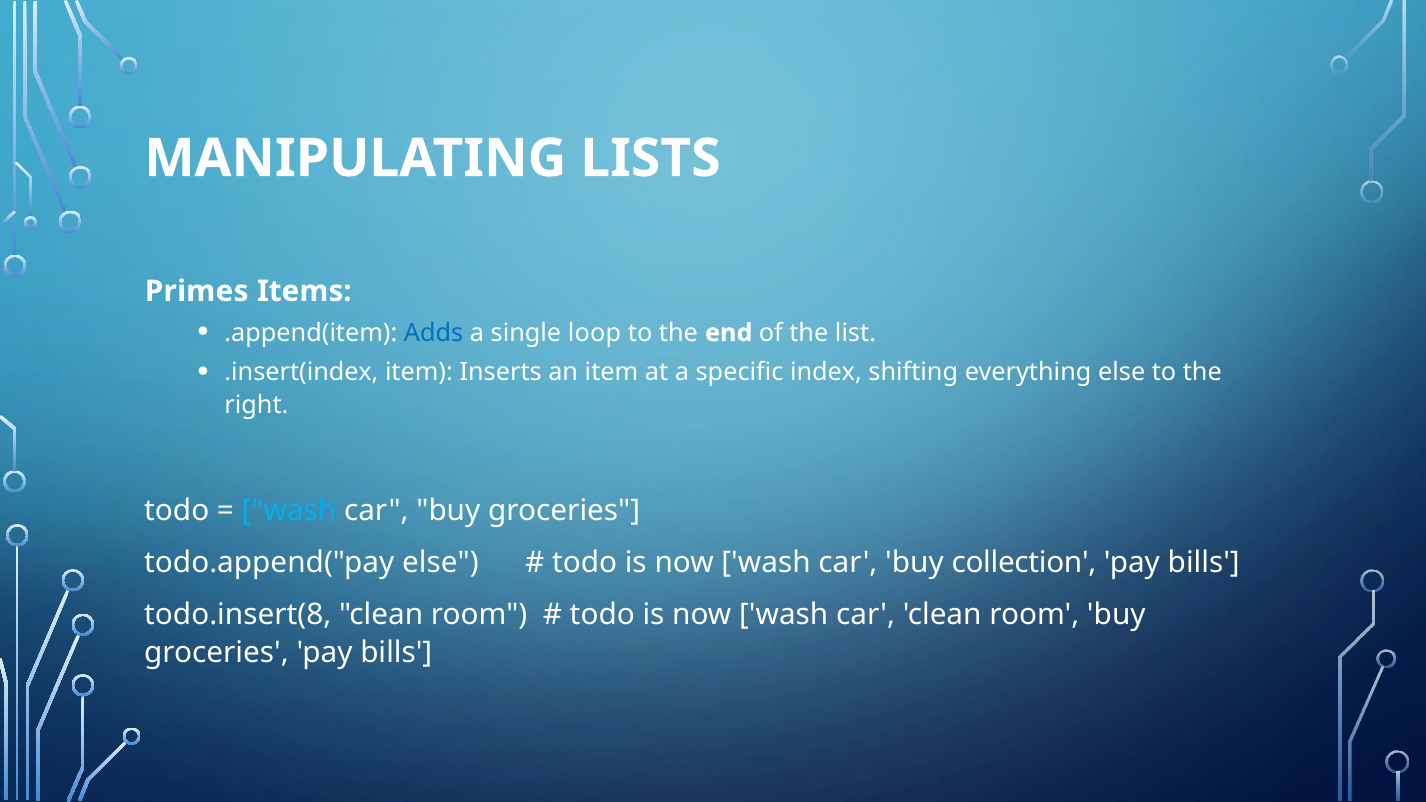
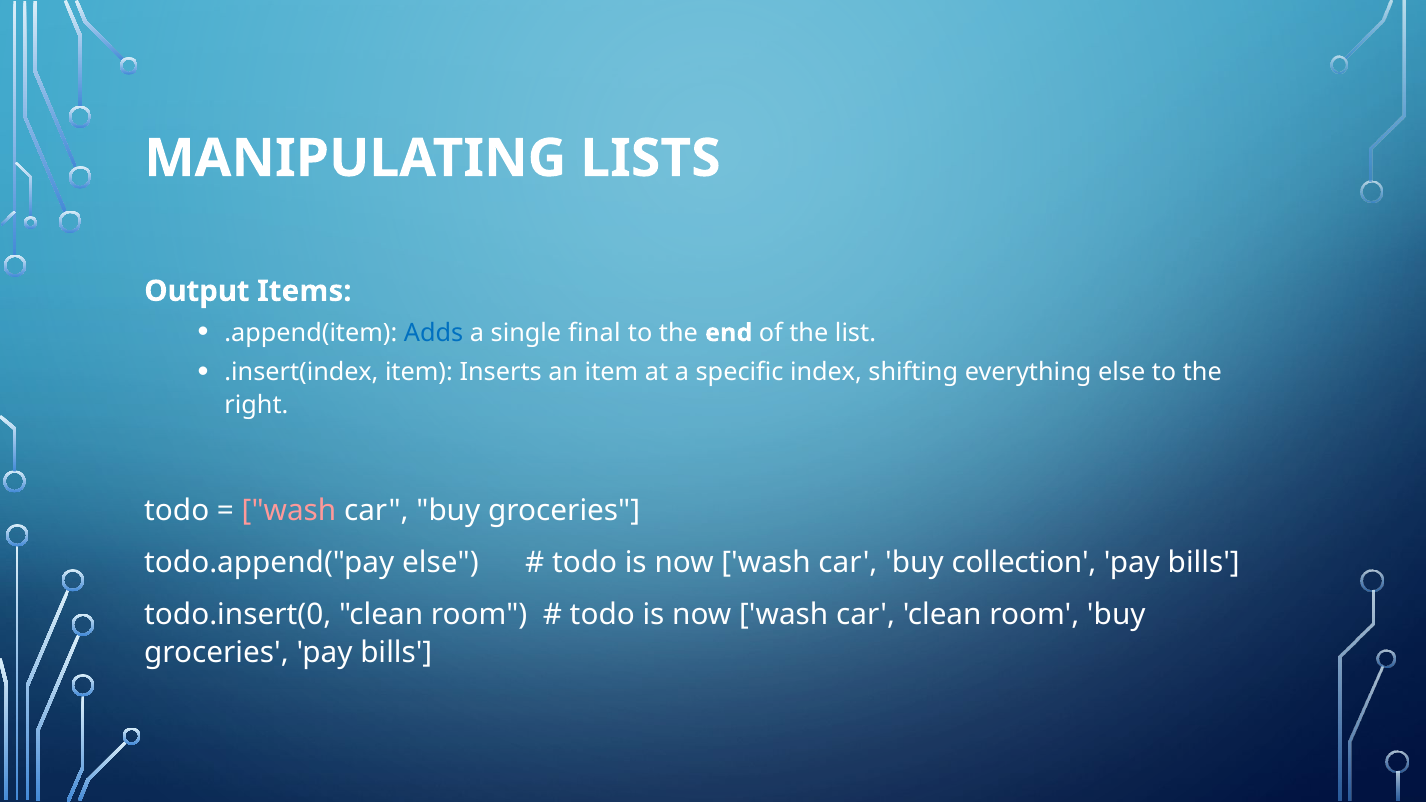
Primes: Primes -> Output
loop: loop -> final
wash at (289, 511) colour: light blue -> pink
todo.insert(8: todo.insert(8 -> todo.insert(0
